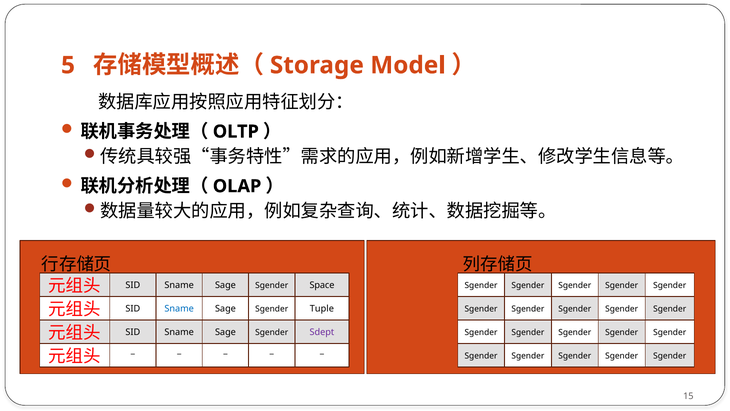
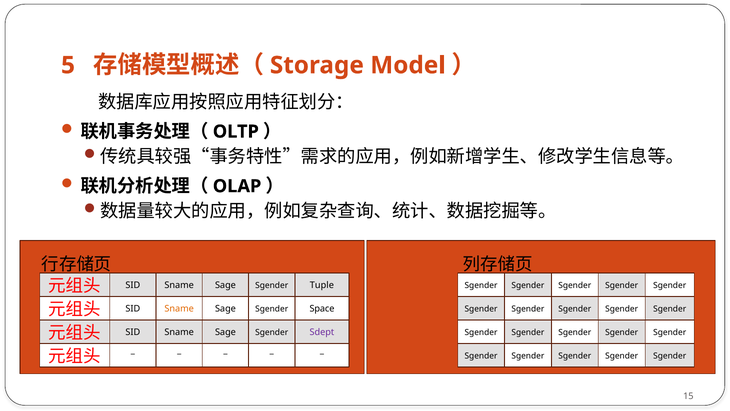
Space: Space -> Tuple
Sname at (179, 309) colour: blue -> orange
Tuple: Tuple -> Space
